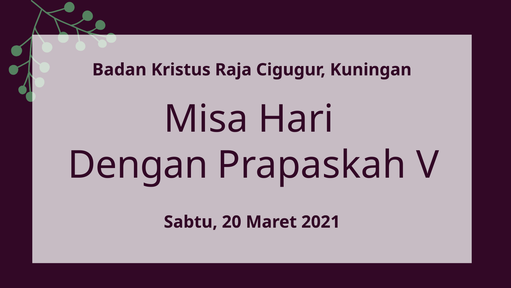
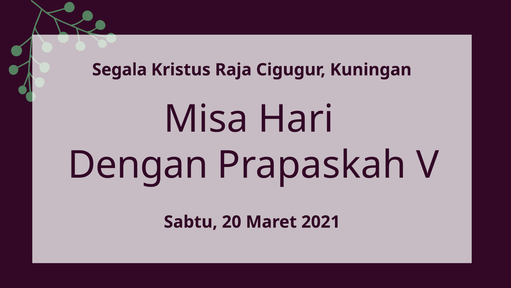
Badan: Badan -> Segala
